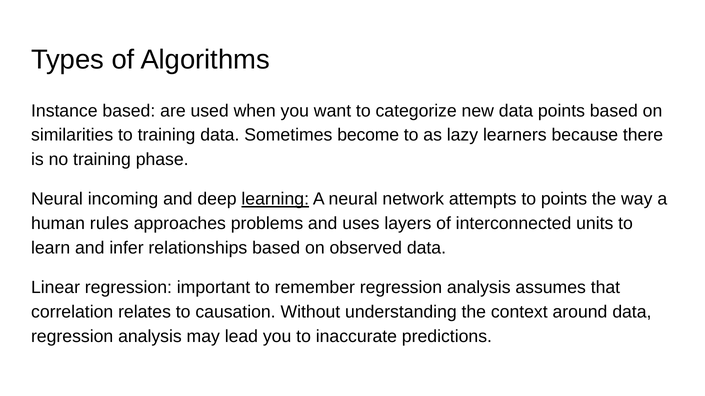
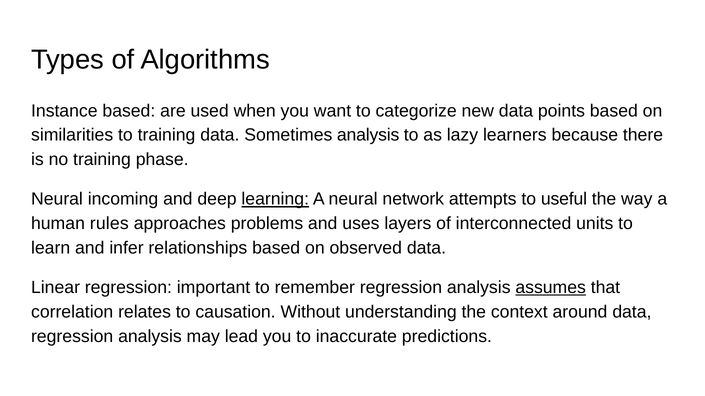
Sometimes become: become -> analysis
to points: points -> useful
assumes underline: none -> present
